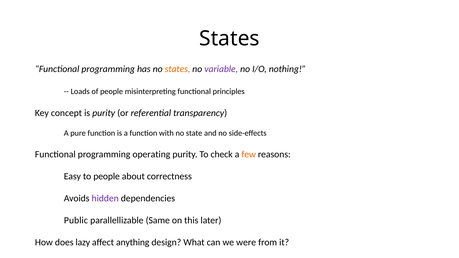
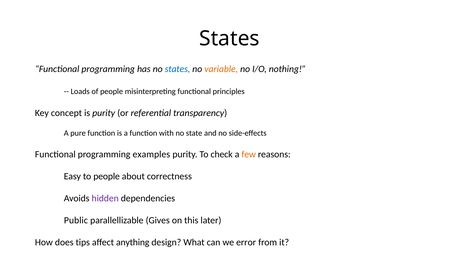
states at (178, 69) colour: orange -> blue
variable colour: purple -> orange
operating: operating -> examples
Same: Same -> Gives
lazy: lazy -> tips
were: were -> error
